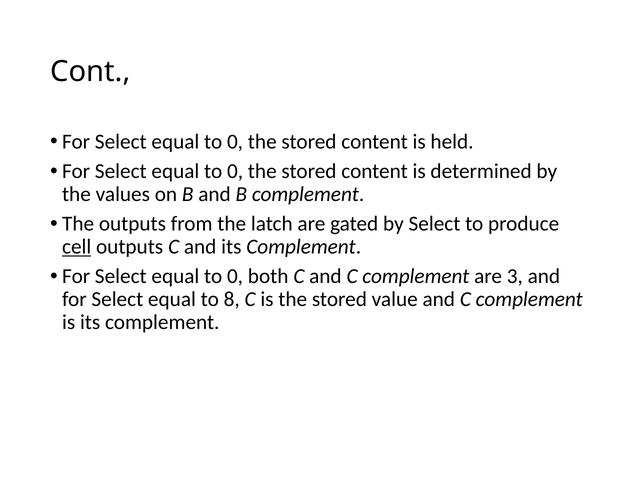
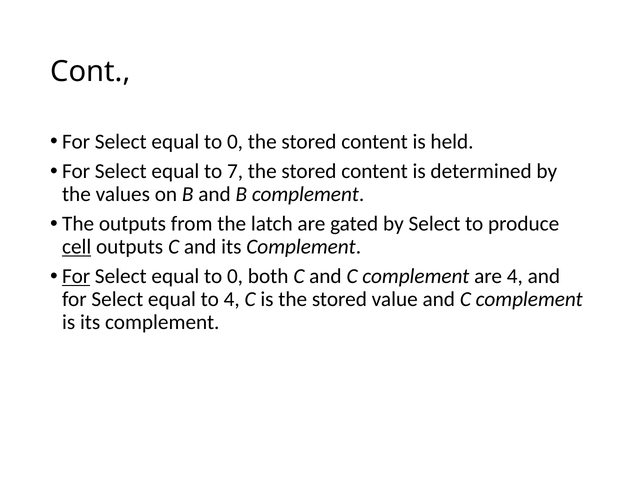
0 at (235, 171): 0 -> 7
For at (76, 276) underline: none -> present
are 3: 3 -> 4
to 8: 8 -> 4
